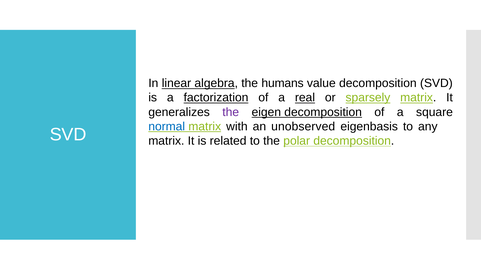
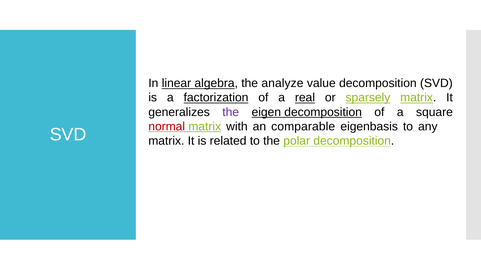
humans: humans -> analyze
normal colour: blue -> red
unobserved: unobserved -> comparable
